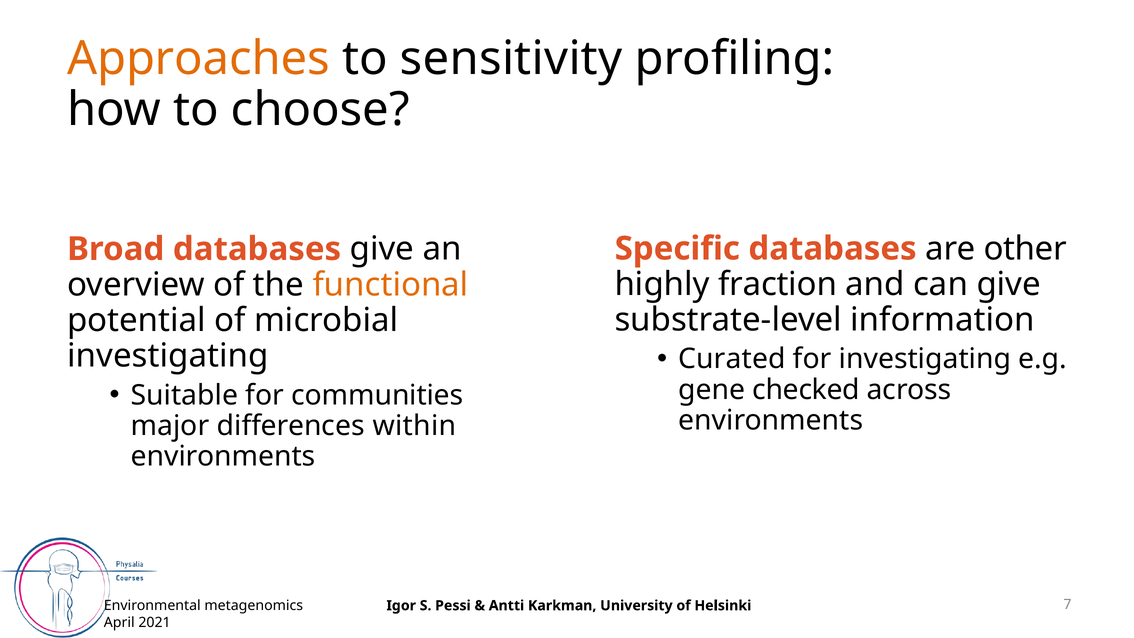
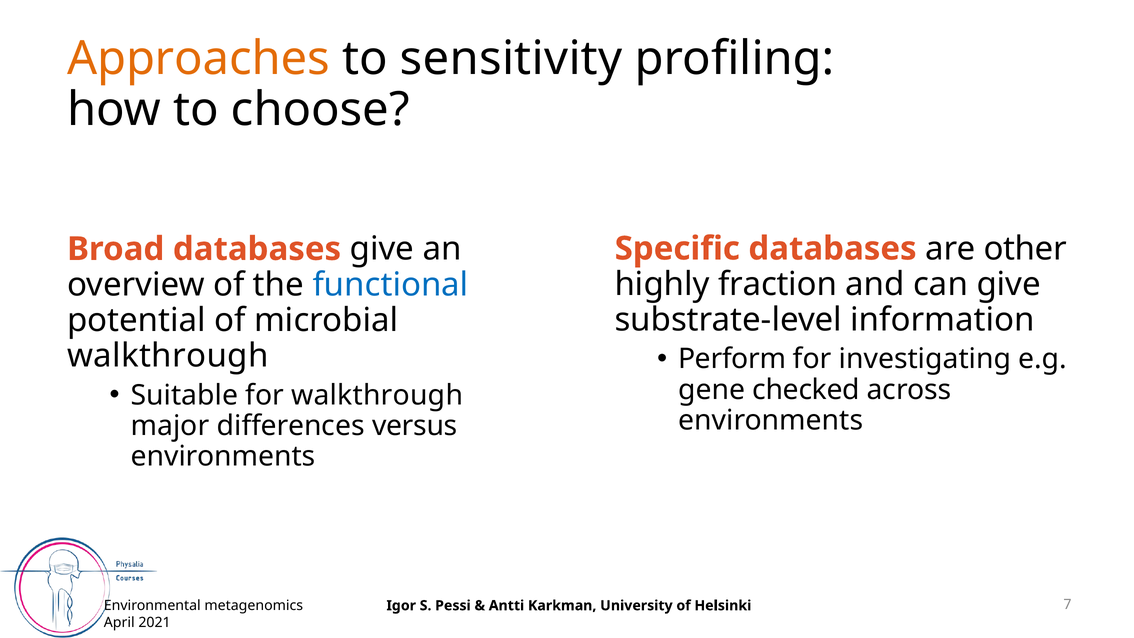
functional colour: orange -> blue
Curated: Curated -> Perform
investigating at (168, 356): investigating -> walkthrough
for communities: communities -> walkthrough
within: within -> versus
